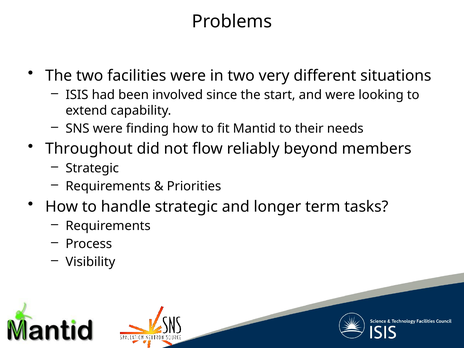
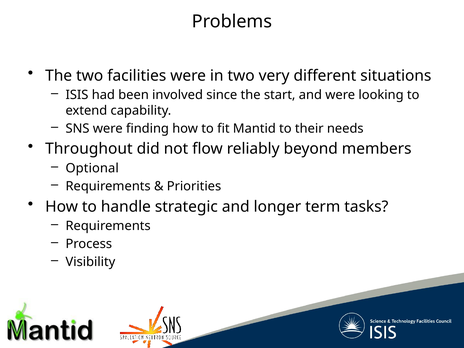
Strategic at (92, 168): Strategic -> Optional
